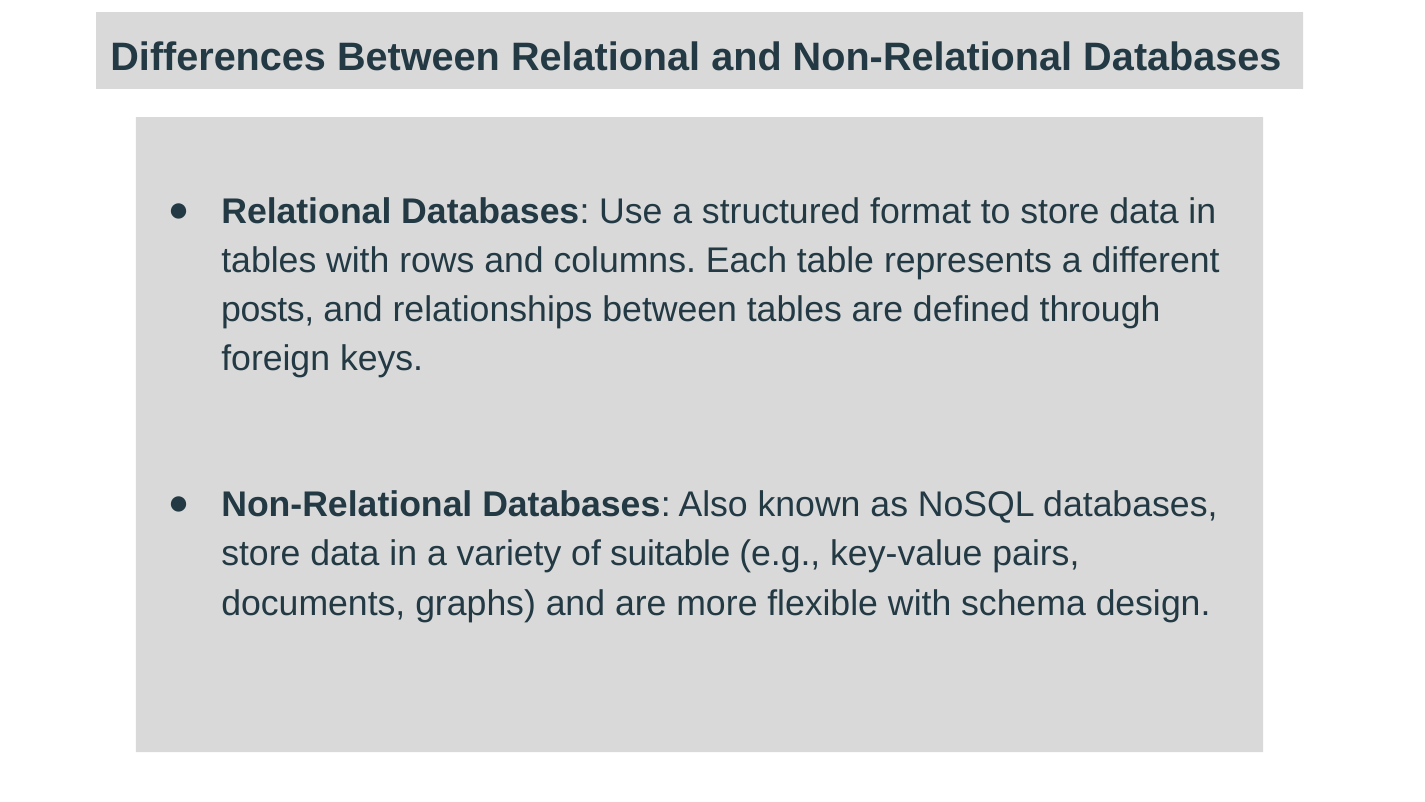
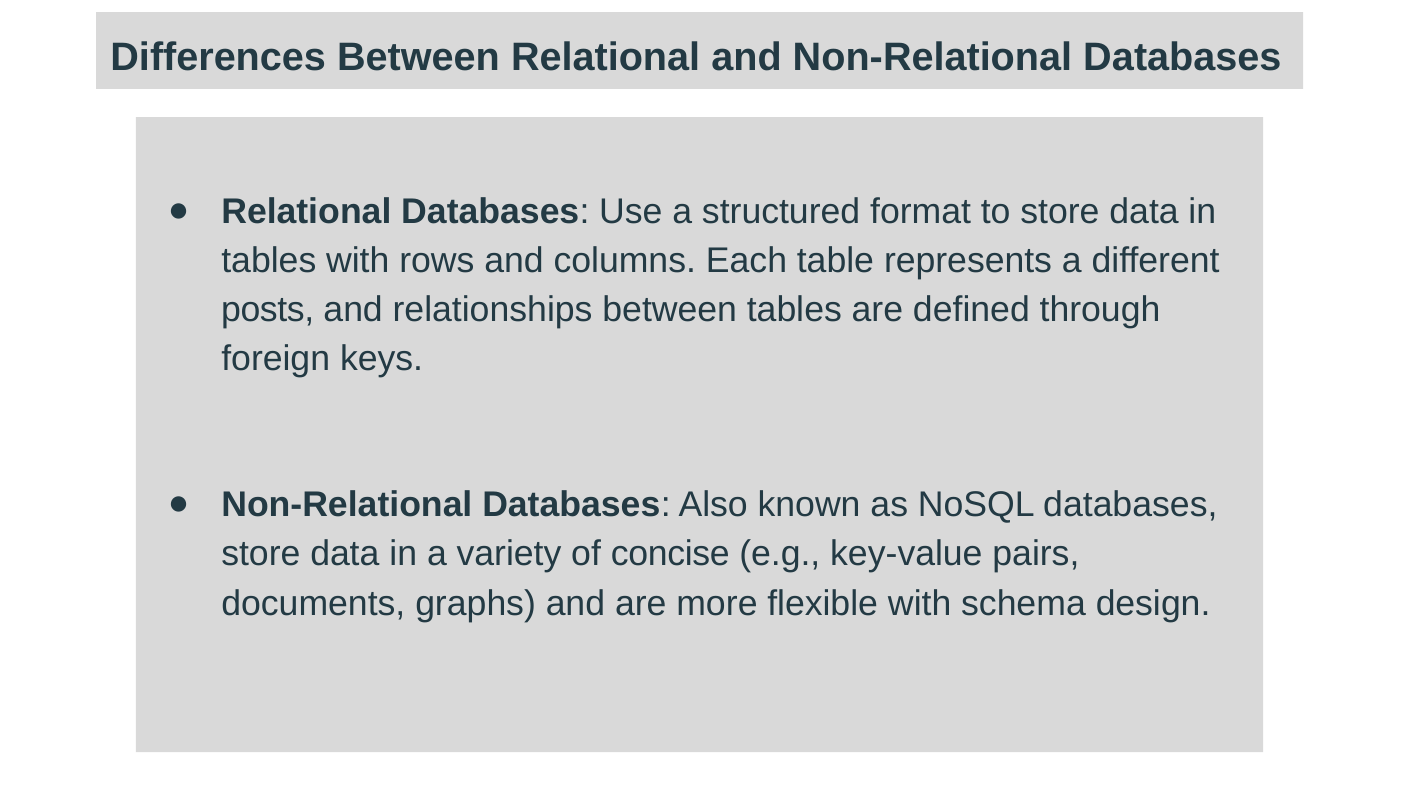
suitable: suitable -> concise
